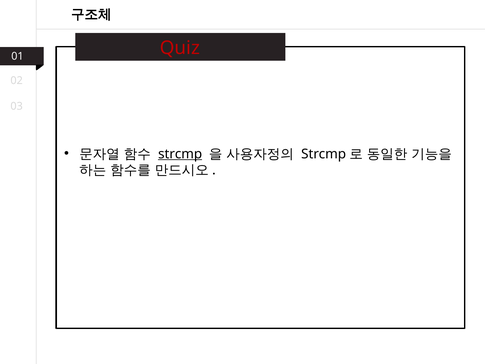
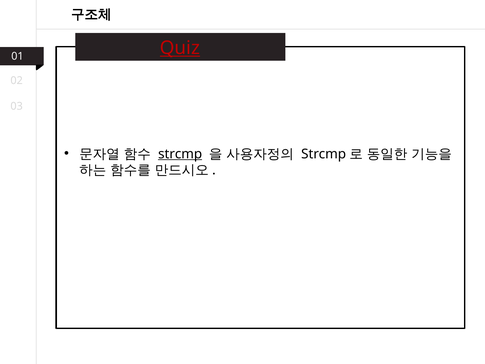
Quiz underline: none -> present
